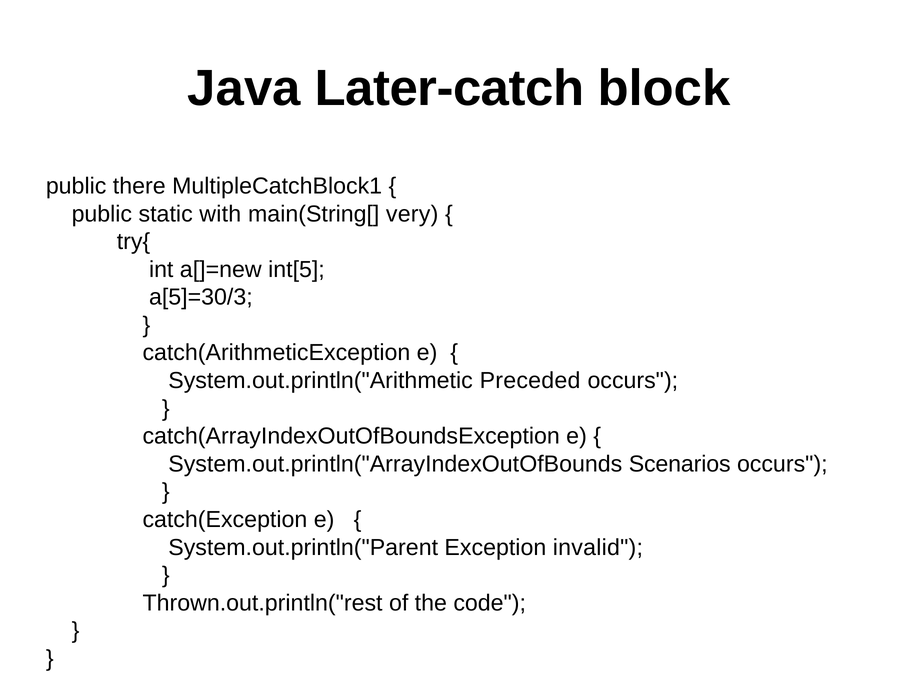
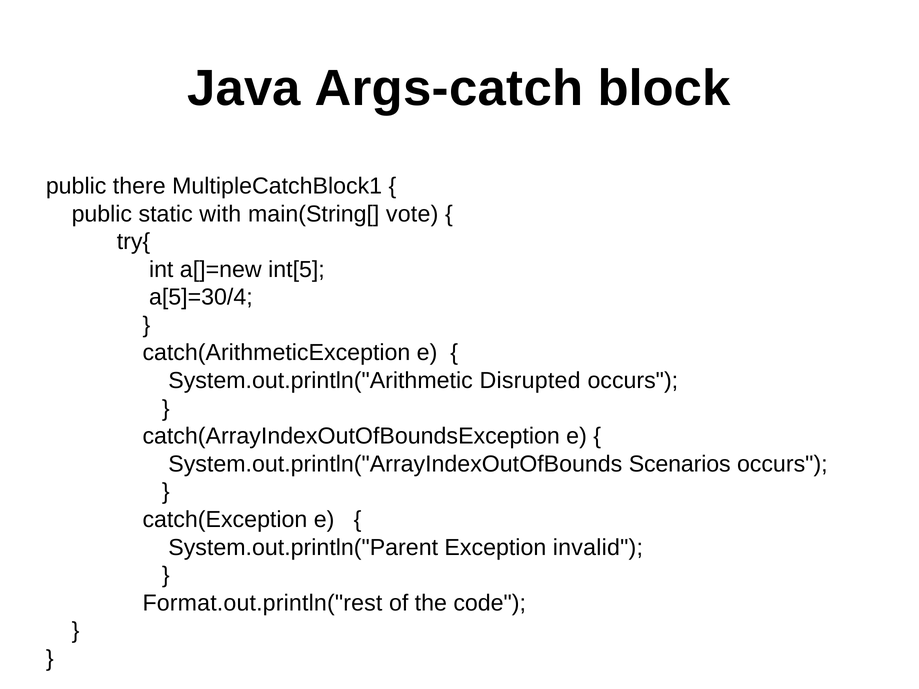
Later-catch: Later-catch -> Args-catch
very: very -> vote
a[5]=30/3: a[5]=30/3 -> a[5]=30/4
Preceded: Preceded -> Disrupted
Thrown.out.println("rest: Thrown.out.println("rest -> Format.out.println("rest
